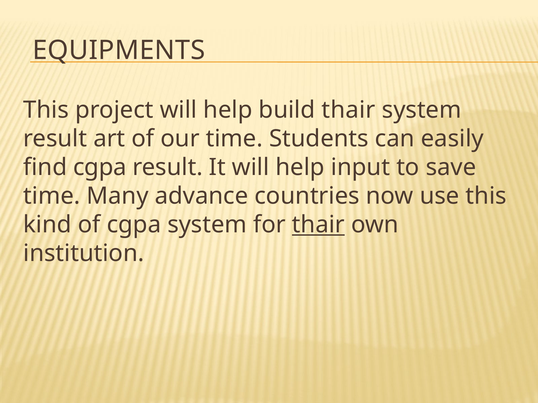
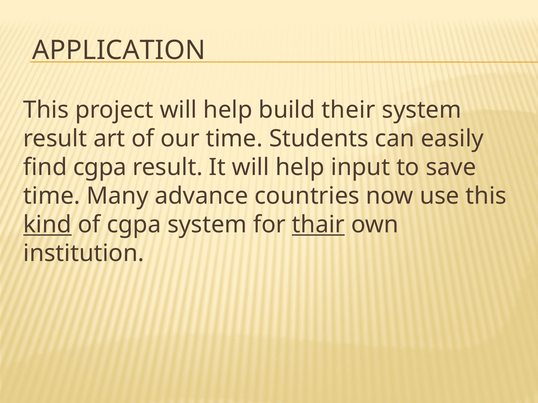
EQUIPMENTS: EQUIPMENTS -> APPLICATION
build thair: thair -> their
kind underline: none -> present
